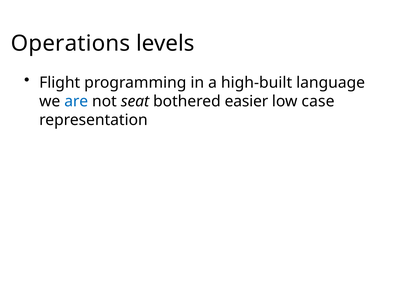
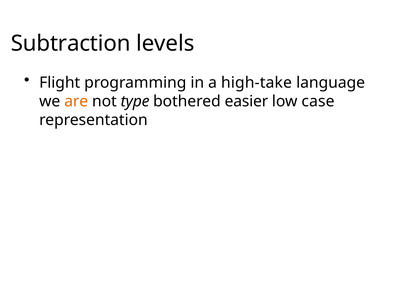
Operations: Operations -> Subtraction
high-built: high-built -> high-take
are colour: blue -> orange
seat: seat -> type
